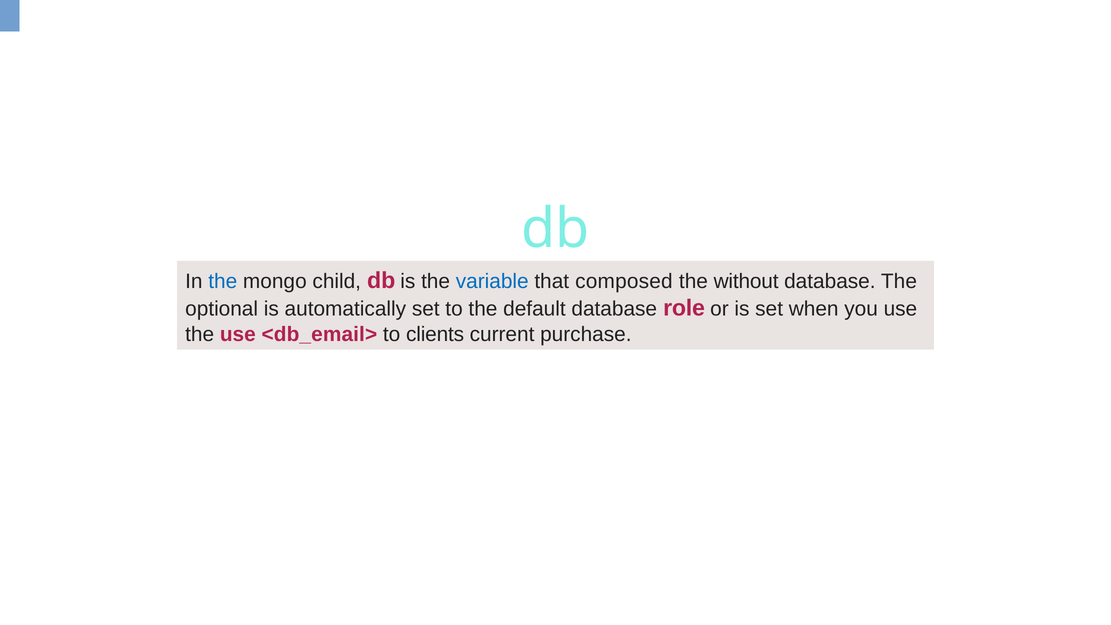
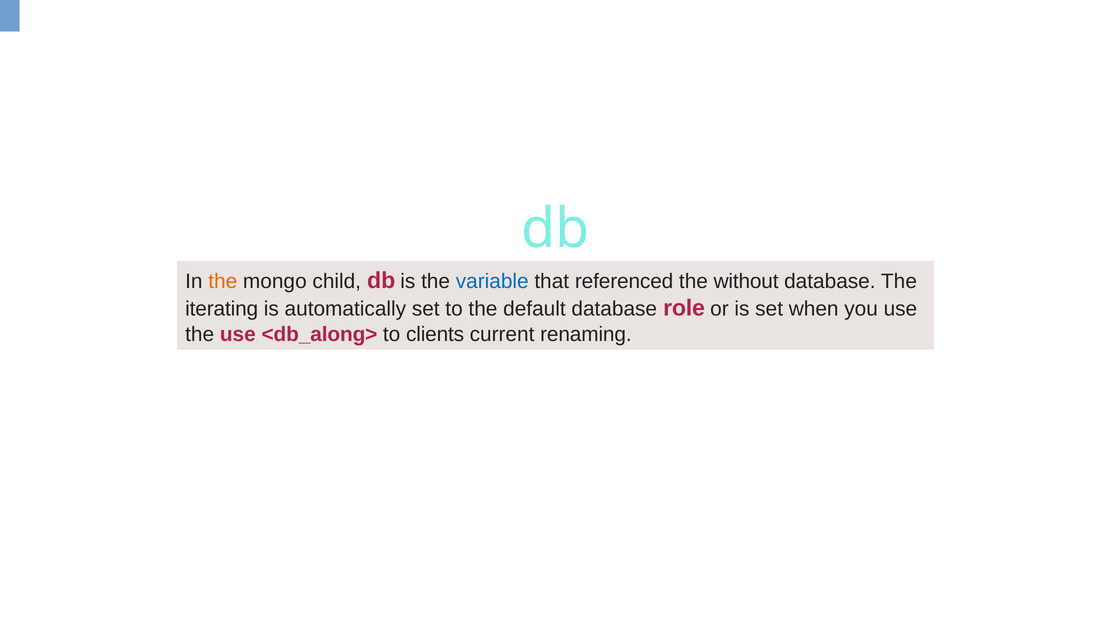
the at (223, 281) colour: blue -> orange
composed: composed -> referenced
optional: optional -> iterating
<db_email>: <db_email> -> <db_along>
purchase: purchase -> renaming
